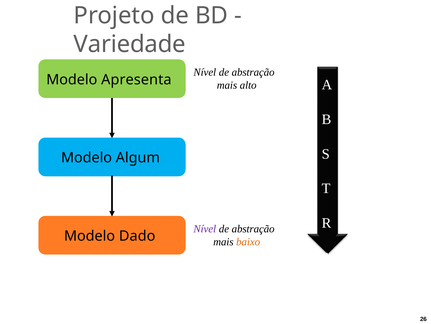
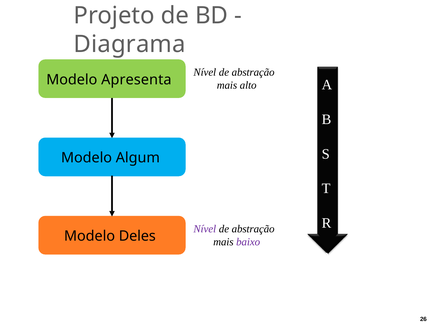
Variedade: Variedade -> Diagrama
Dado: Dado -> Deles
baixo colour: orange -> purple
